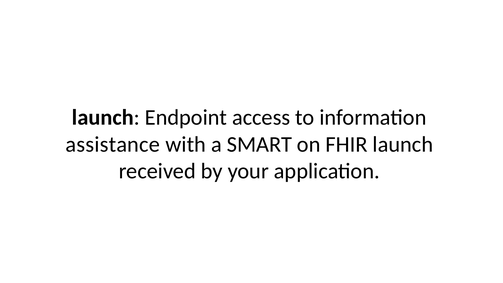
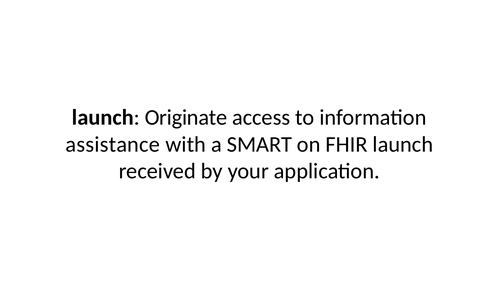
Endpoint: Endpoint -> Originate
